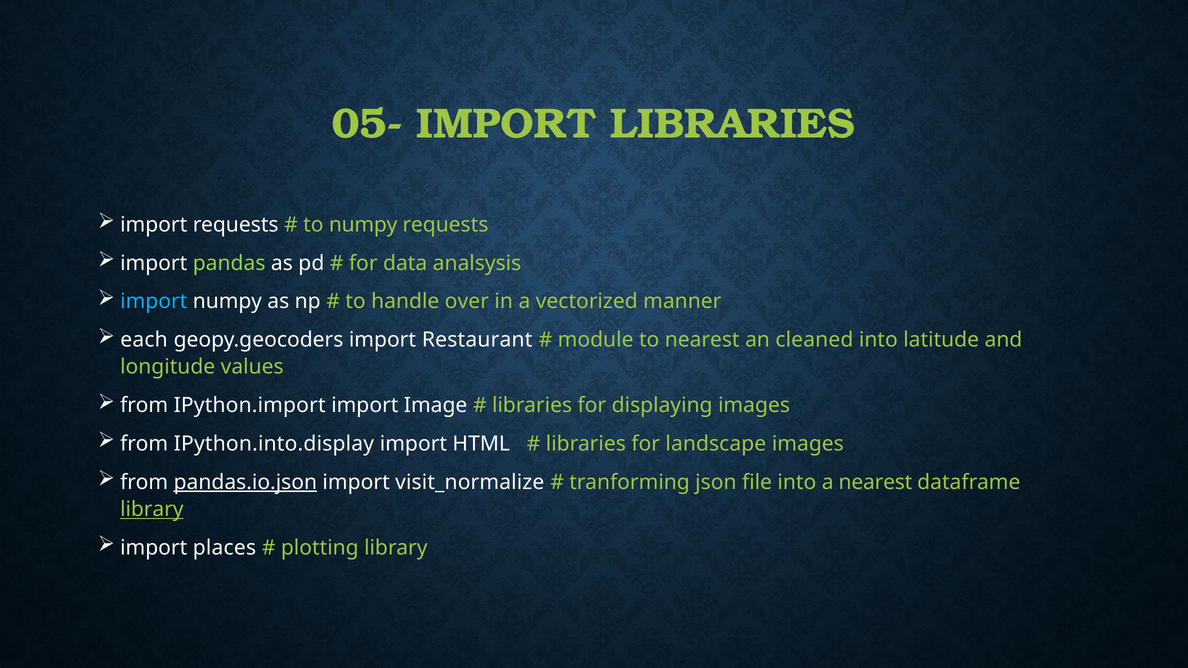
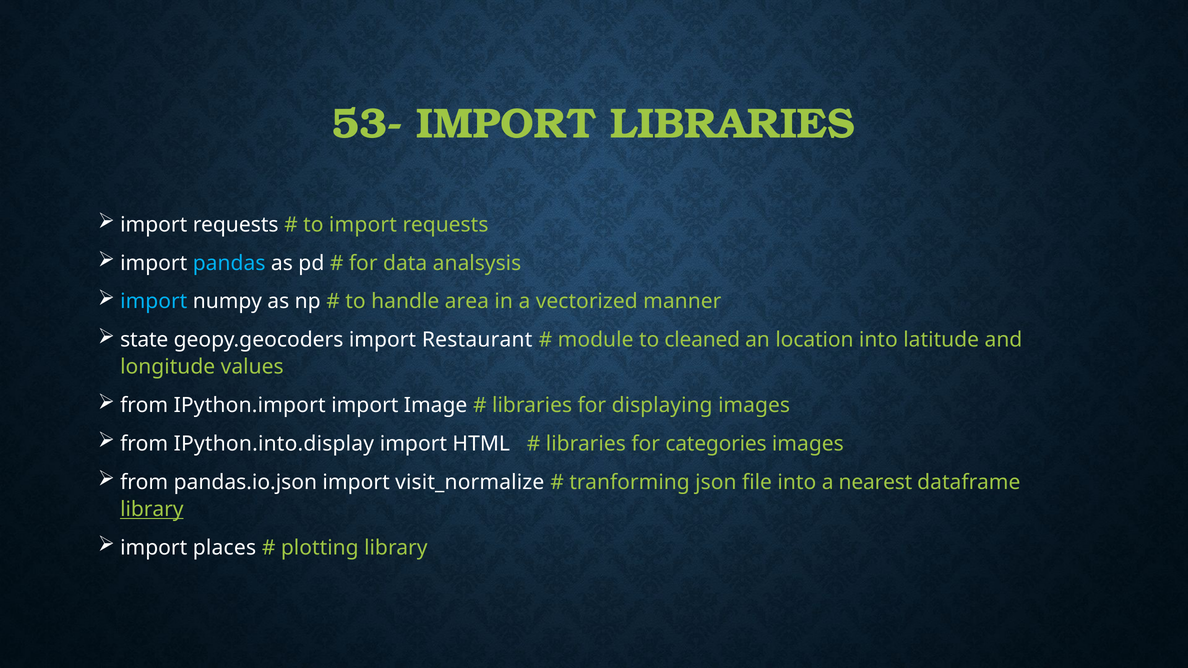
05-: 05- -> 53-
to numpy: numpy -> import
pandas colour: light green -> light blue
over: over -> area
each: each -> state
to nearest: nearest -> cleaned
cleaned: cleaned -> location
landscape: landscape -> categories
pandas.io.json underline: present -> none
